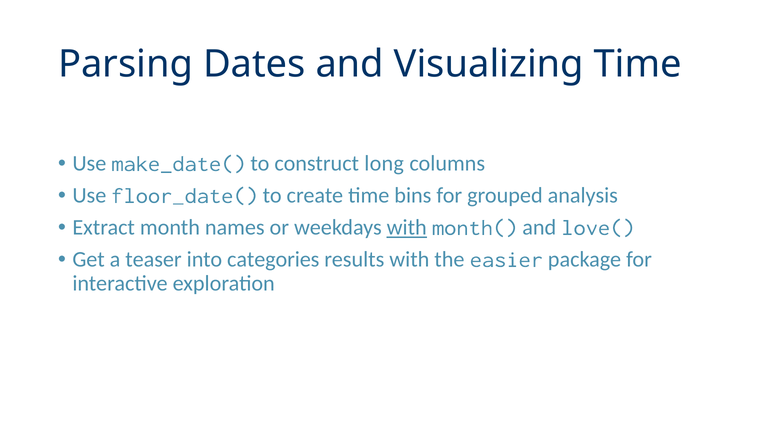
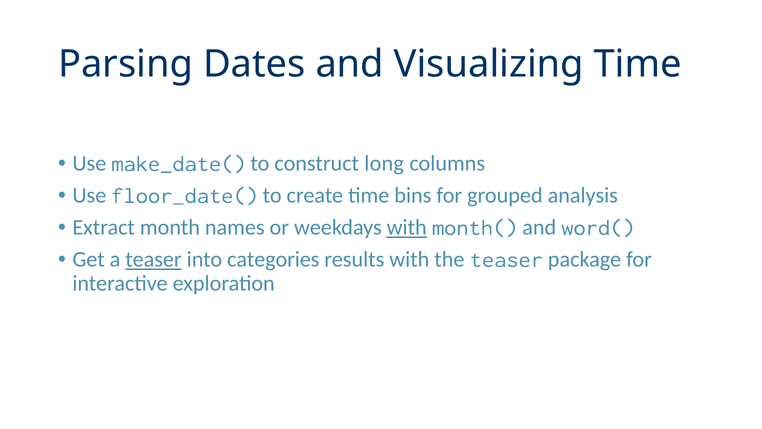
love(: love( -> word(
teaser at (154, 259) underline: none -> present
the easier: easier -> teaser
